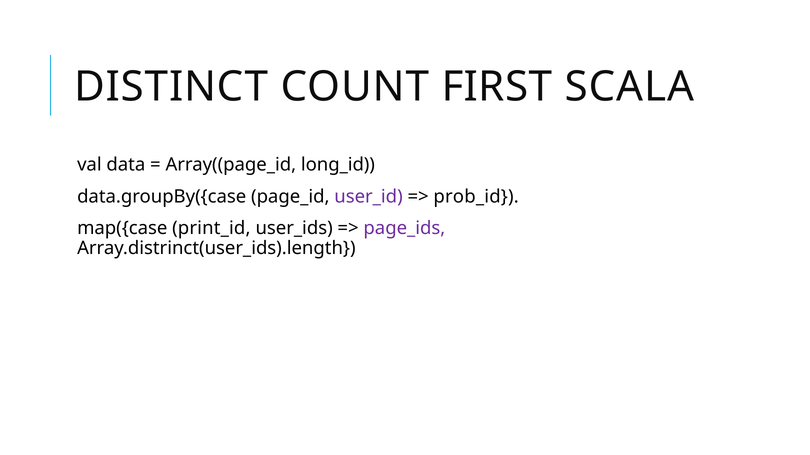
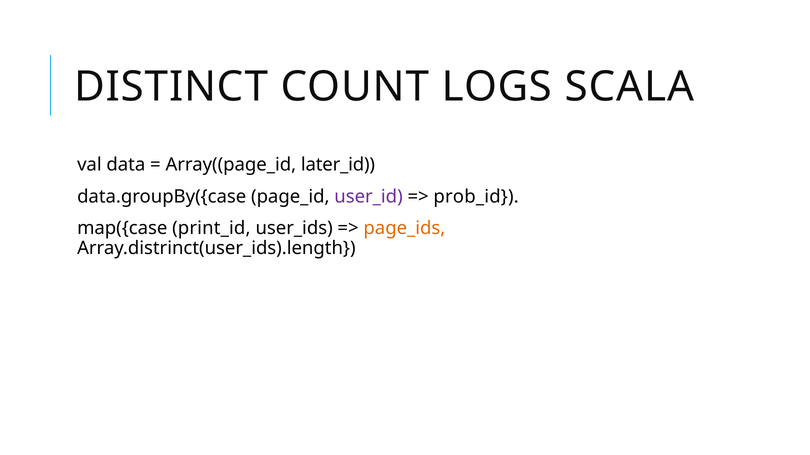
FIRST: FIRST -> LOGS
long_id: long_id -> later_id
page_ids colour: purple -> orange
